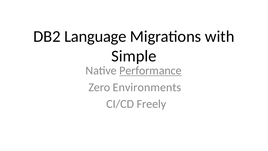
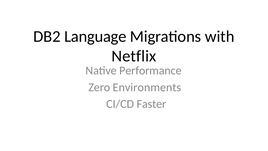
Simple: Simple -> Netflix
Performance underline: present -> none
Freely: Freely -> Faster
